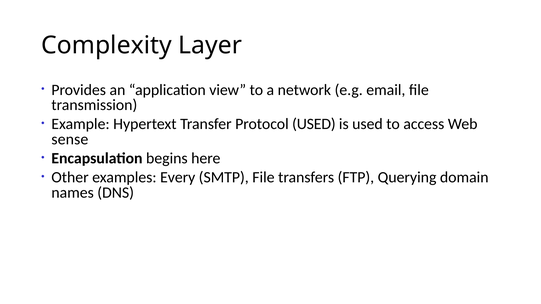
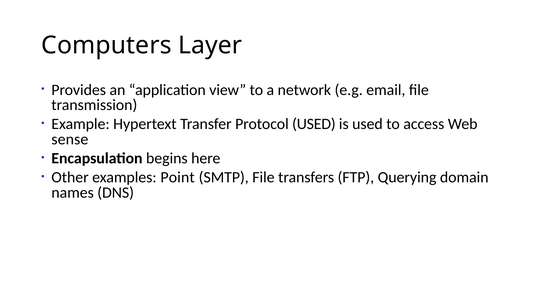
Complexity: Complexity -> Computers
Every: Every -> Point
